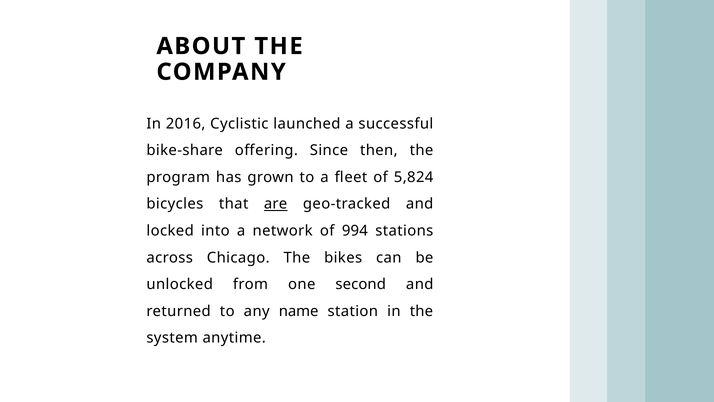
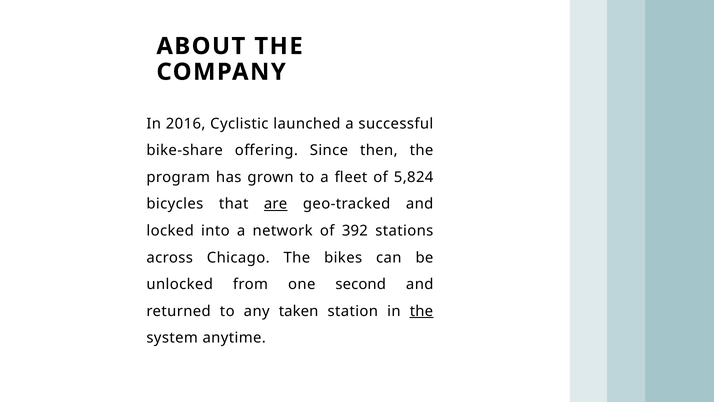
994: 994 -> 392
name: name -> taken
the at (421, 311) underline: none -> present
